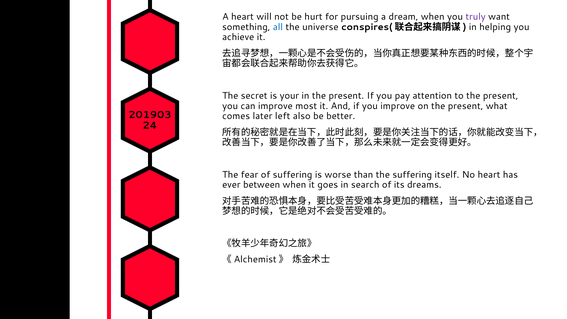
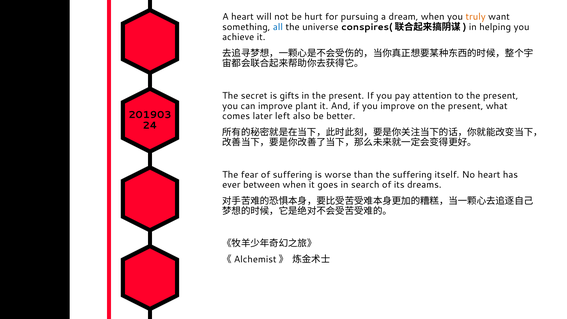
truly colour: purple -> orange
your: your -> gifts
most: most -> plant
